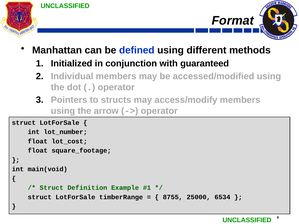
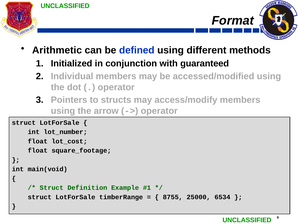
Manhattan: Manhattan -> Arithmetic
